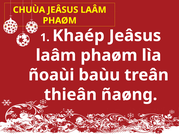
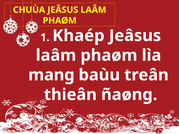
ñoaùi: ñoaùi -> mang
